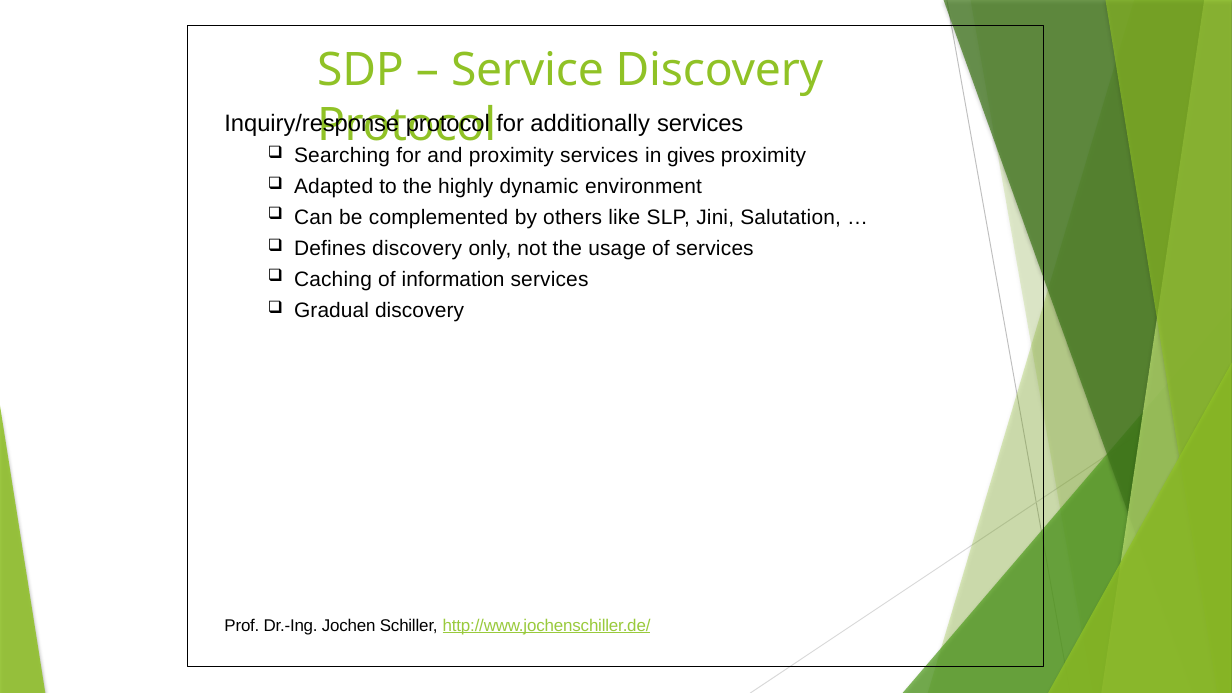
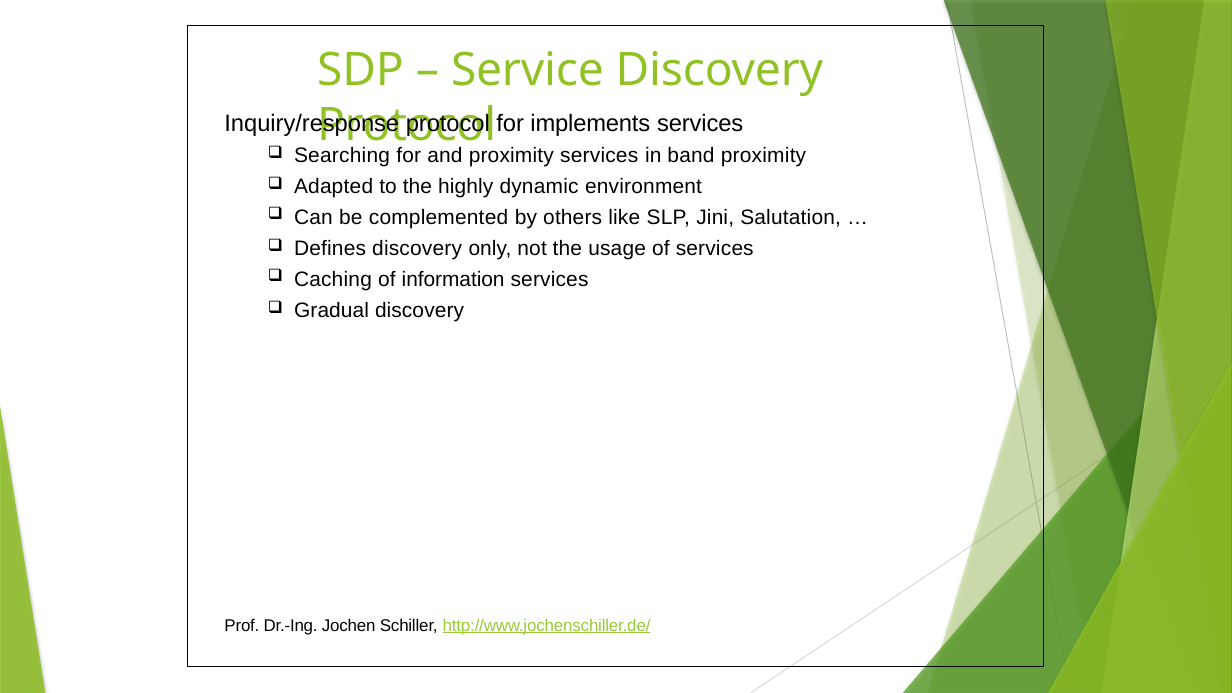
additionally: additionally -> implements
gives: gives -> band
